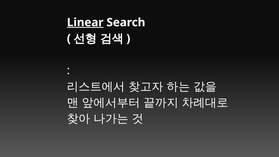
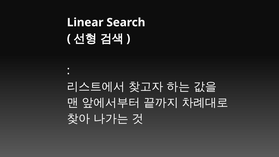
Linear underline: present -> none
